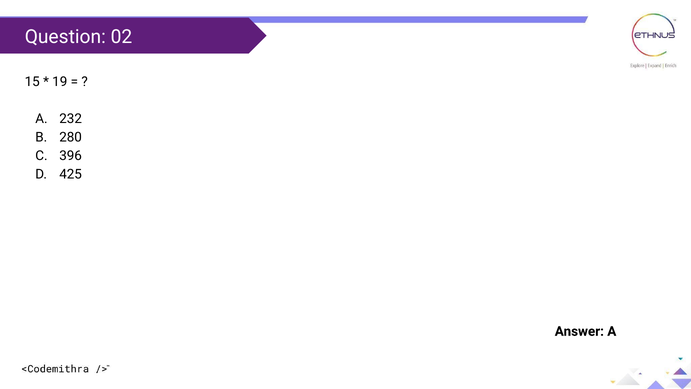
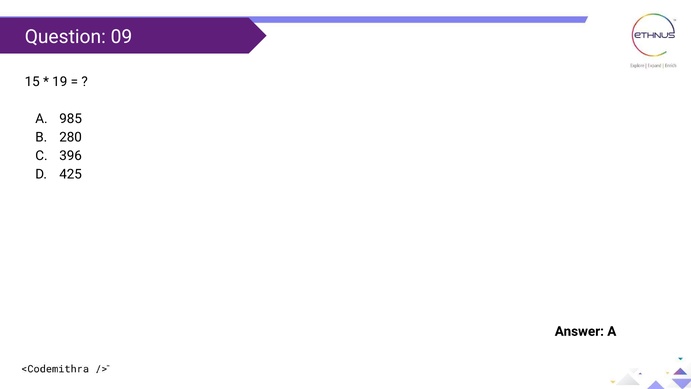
02: 02 -> 09
232: 232 -> 985
